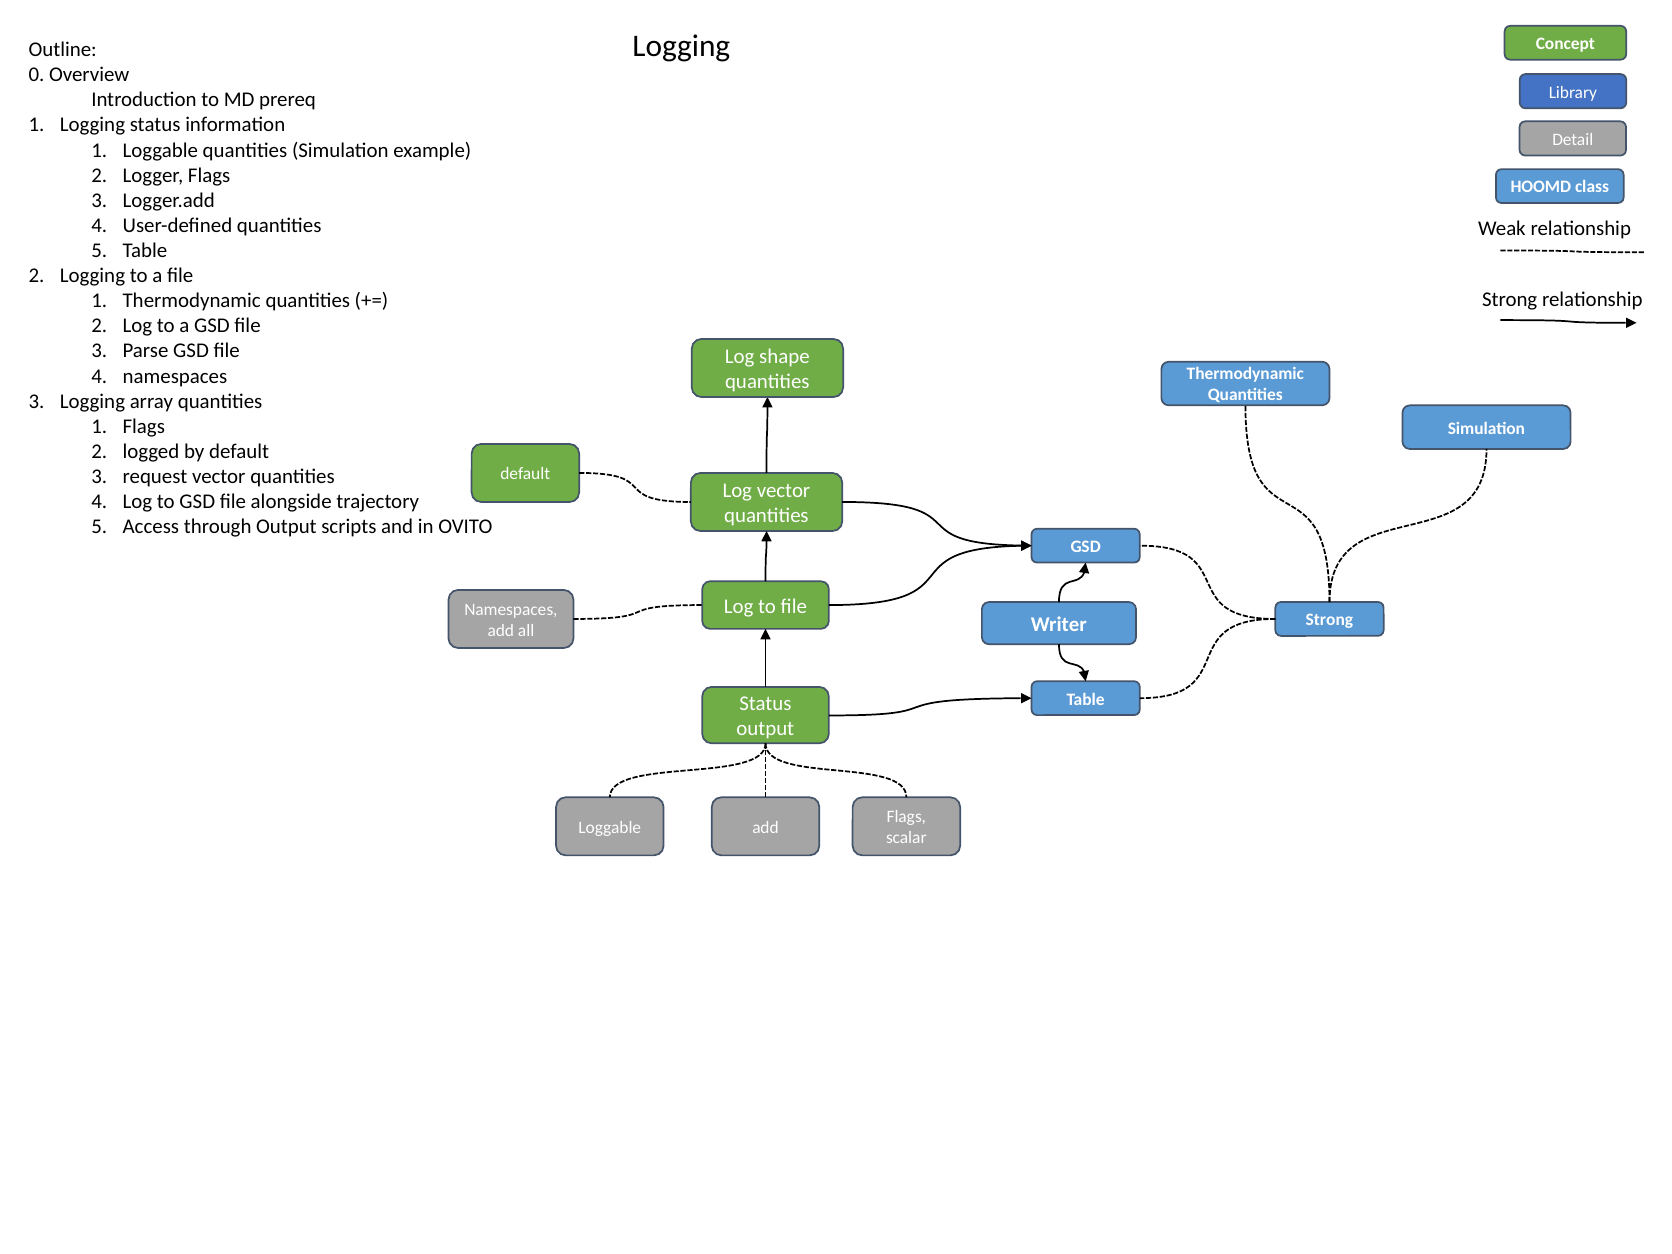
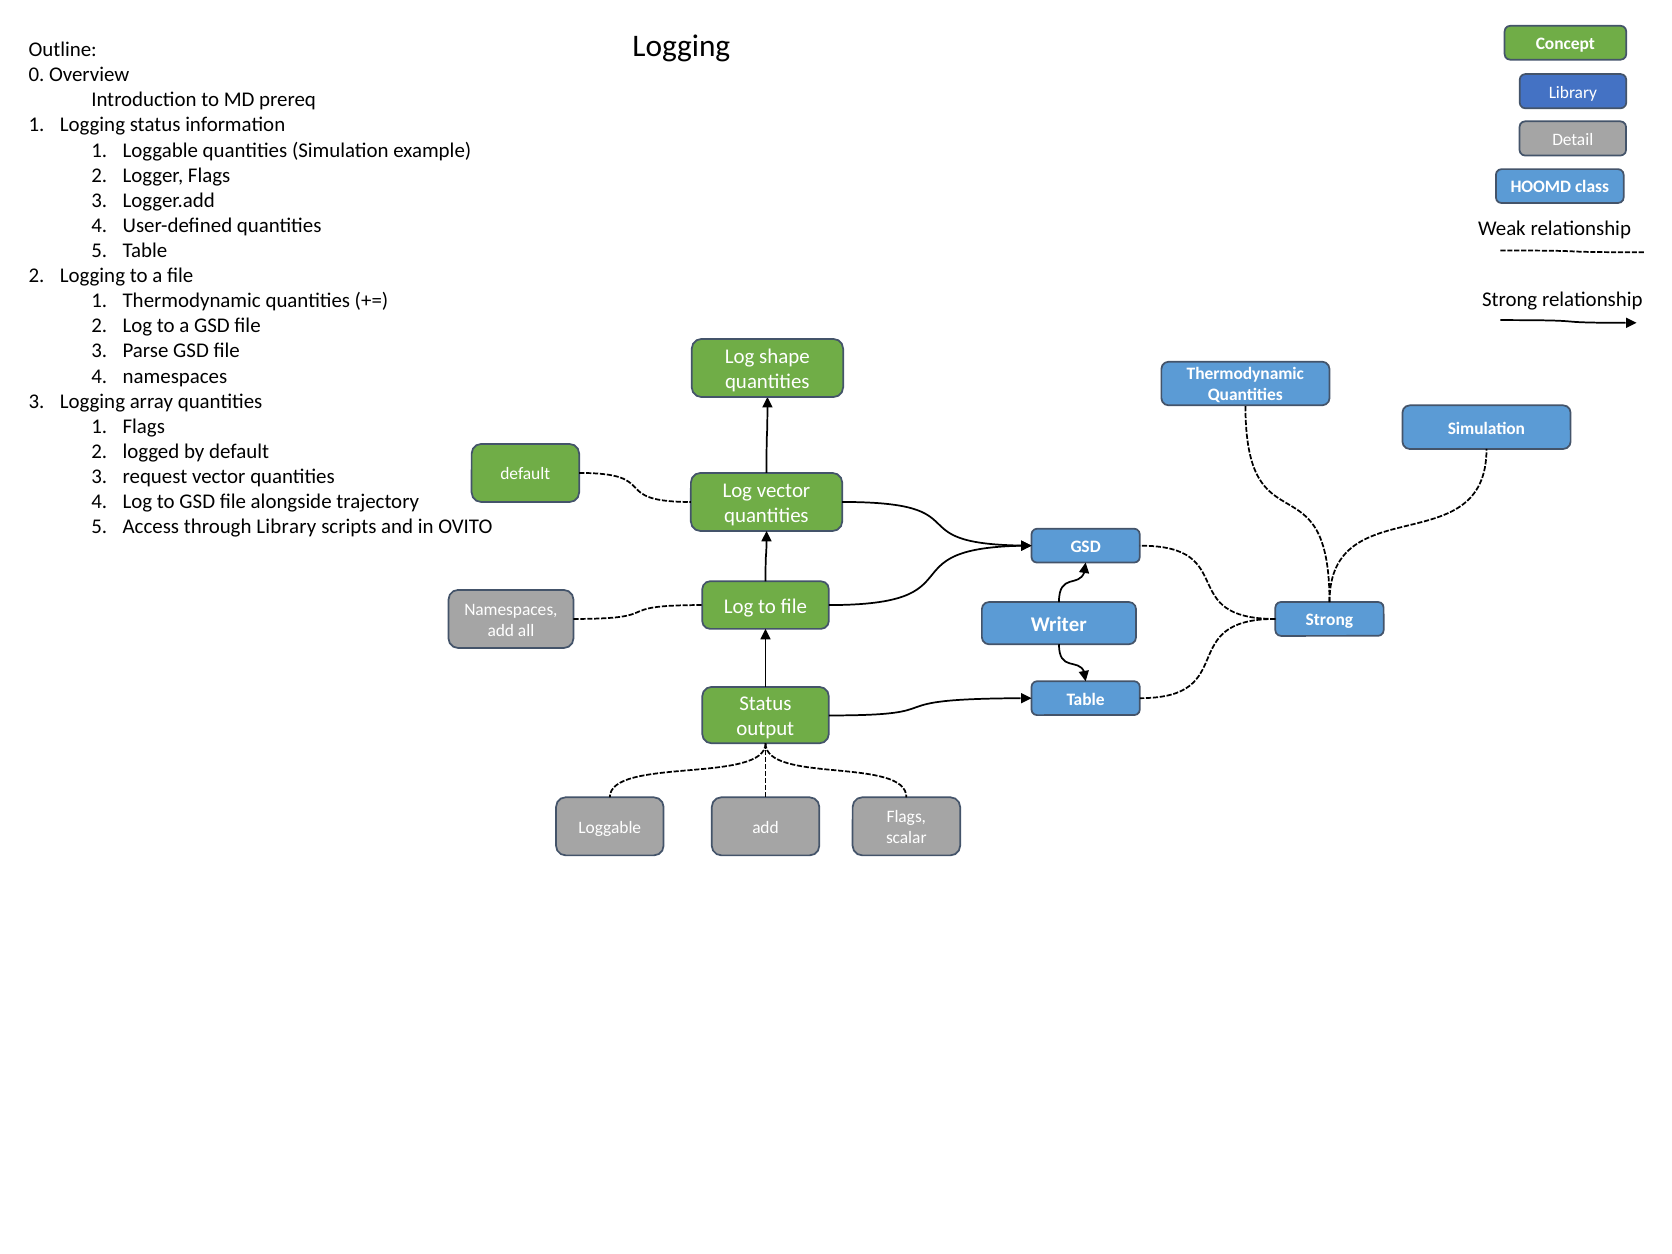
through Output: Output -> Library
